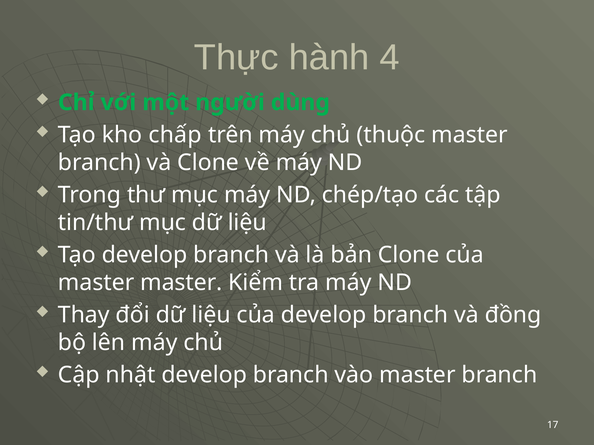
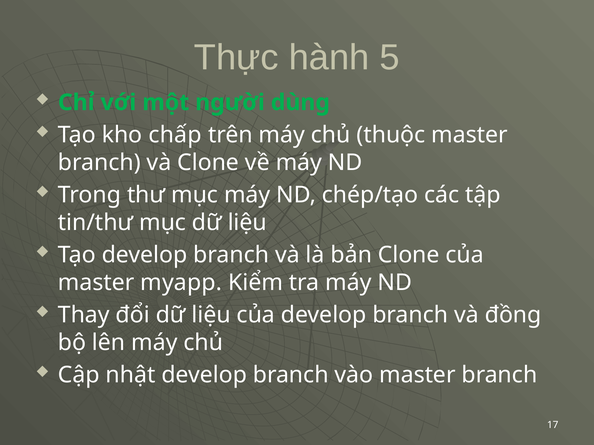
4: 4 -> 5
master master: master -> myapp
